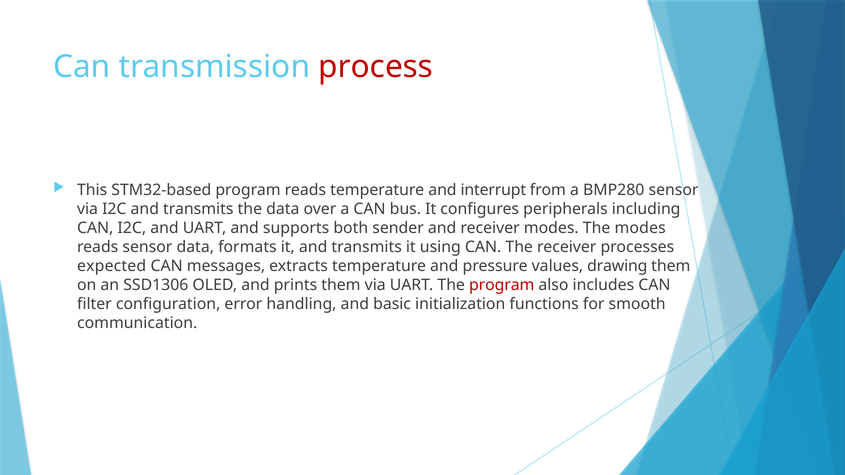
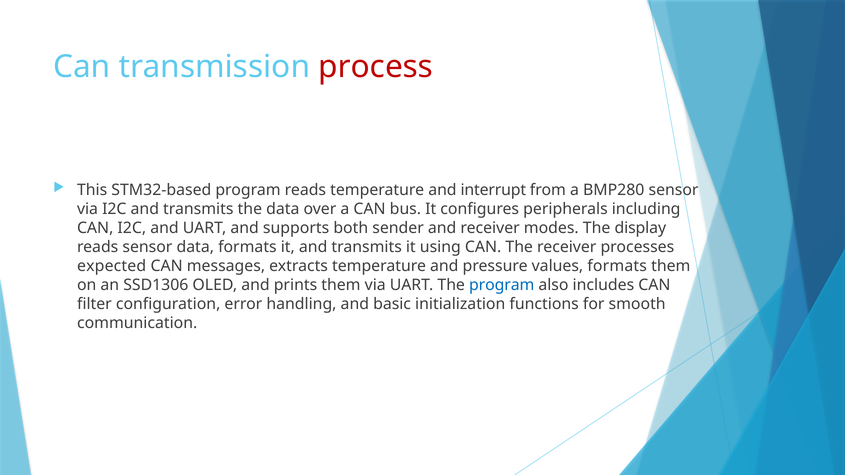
The modes: modes -> display
values drawing: drawing -> formats
program at (502, 285) colour: red -> blue
